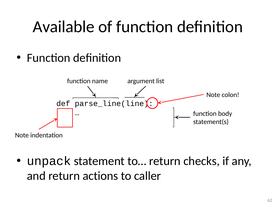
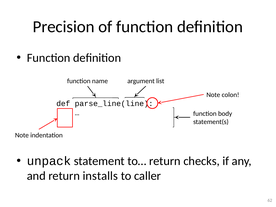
Available: Available -> Precision
actions: actions -> installs
